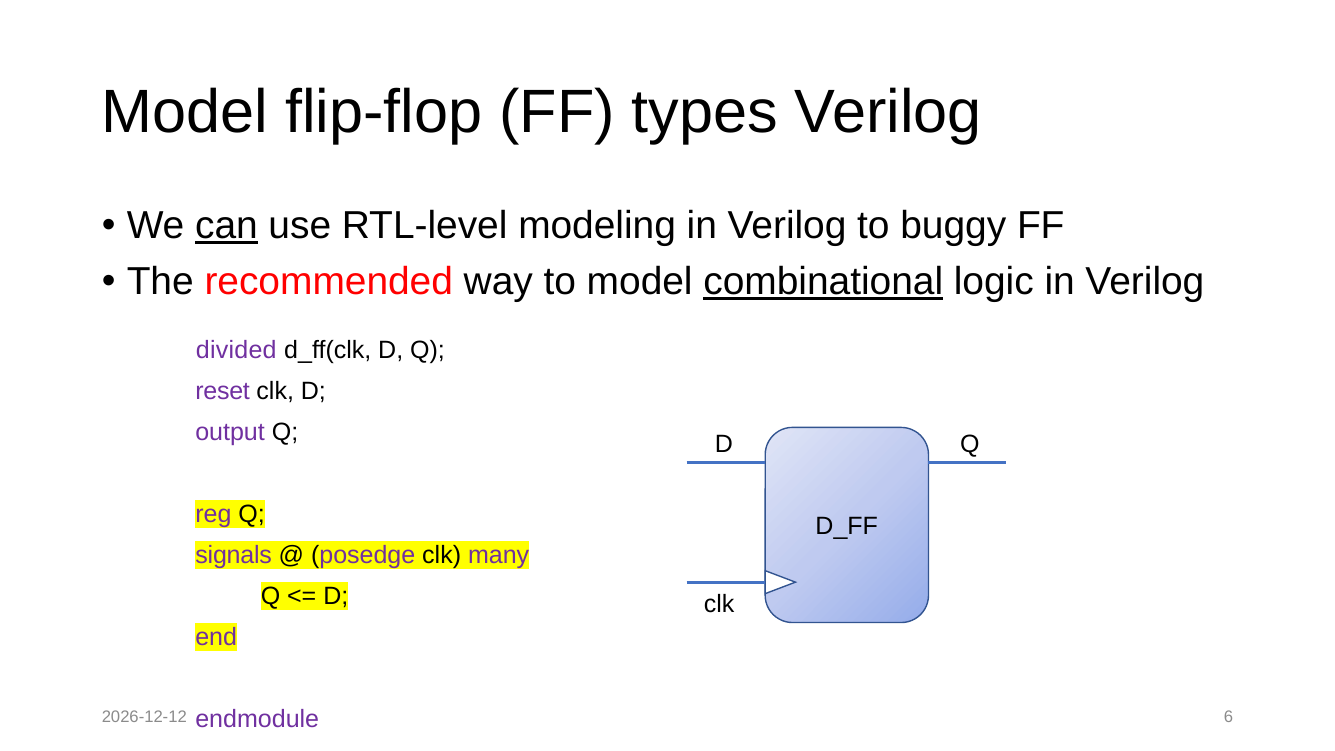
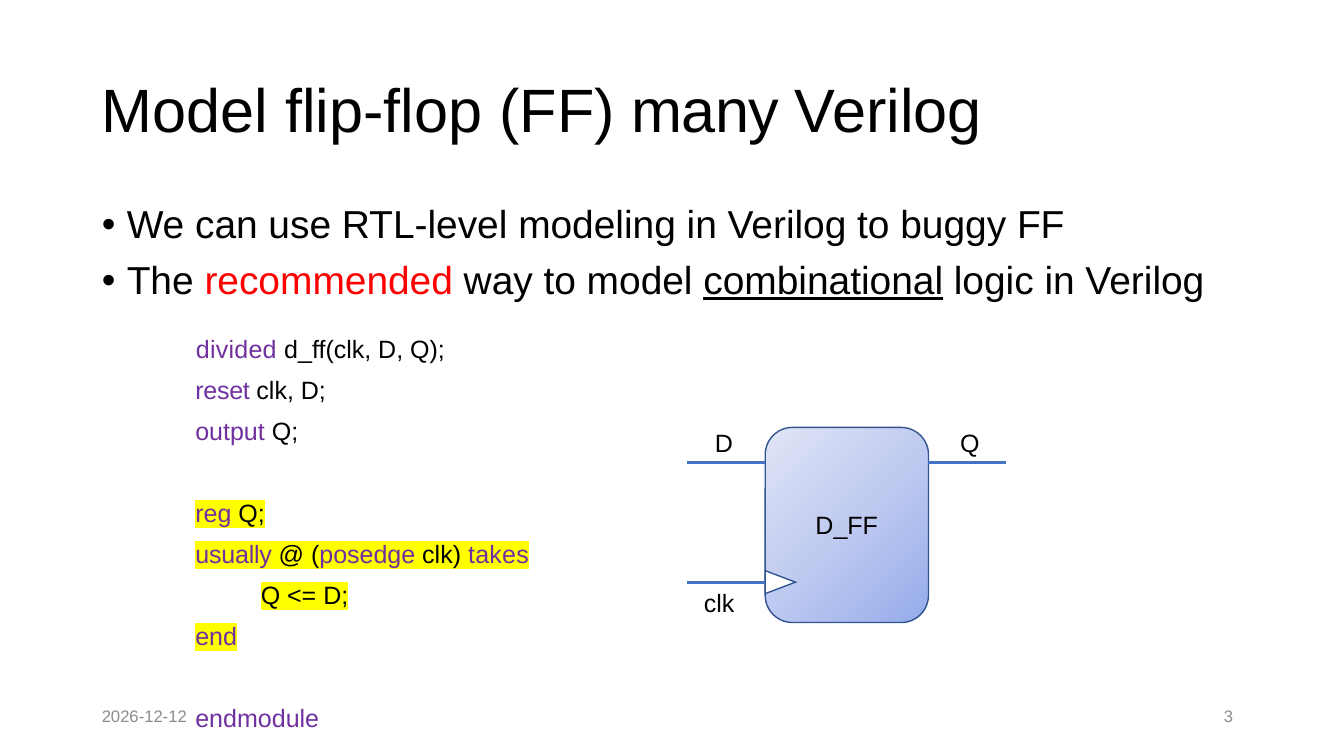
types: types -> many
can underline: present -> none
signals: signals -> usually
many: many -> takes
6: 6 -> 3
